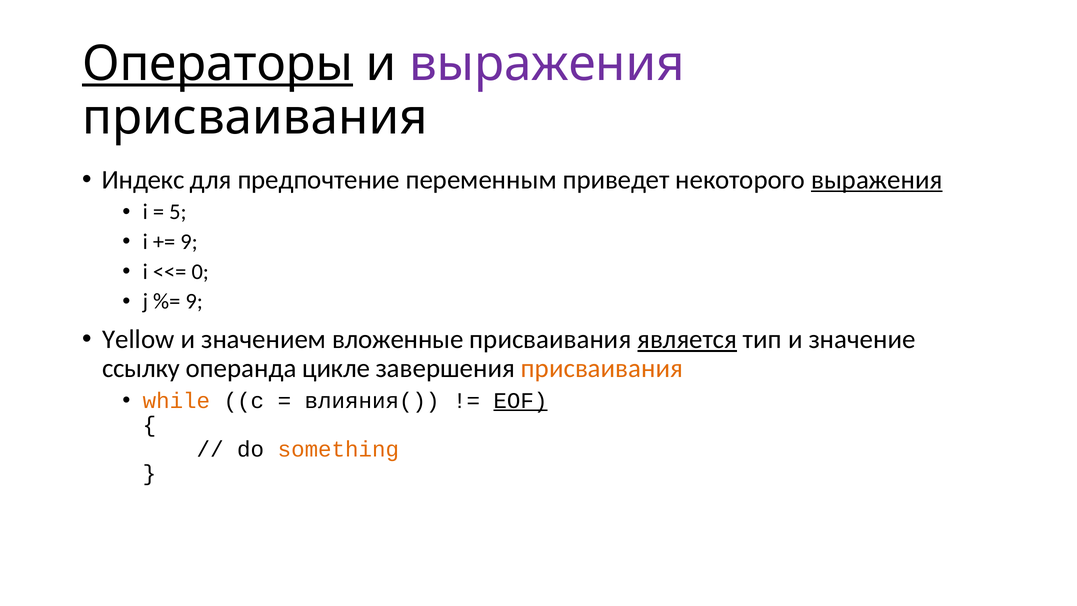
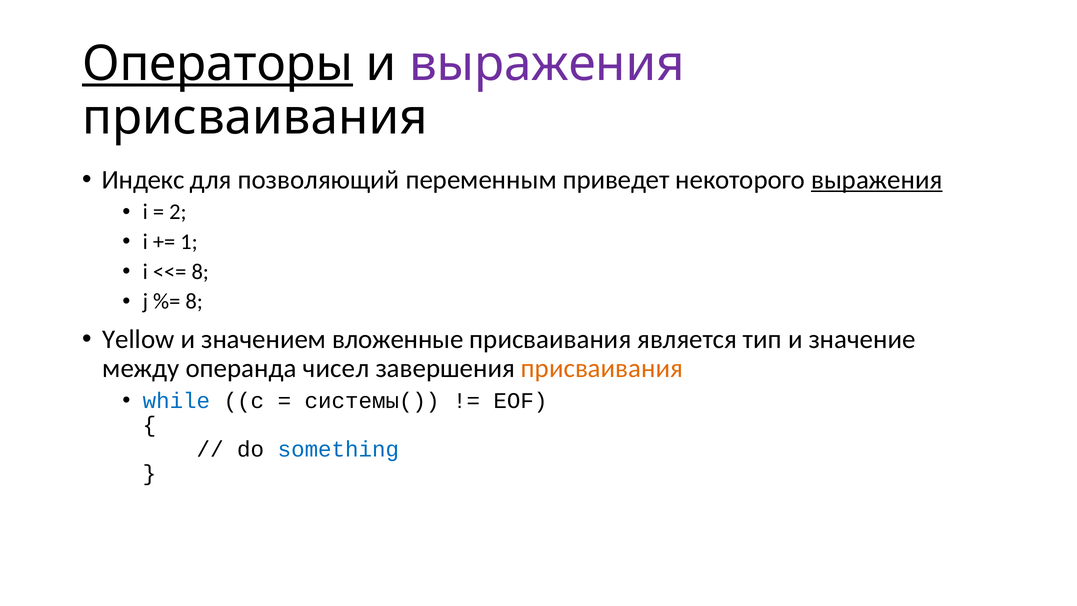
предпочтение: предпочтение -> позволяющий
5: 5 -> 2
9 at (189, 242): 9 -> 1
0 at (200, 272): 0 -> 8
9 at (194, 301): 9 -> 8
является underline: present -> none
ссылку: ссылку -> между
цикле: цикле -> чисел
while colour: orange -> blue
влияния(: влияния( -> системы(
EOF underline: present -> none
something colour: orange -> blue
